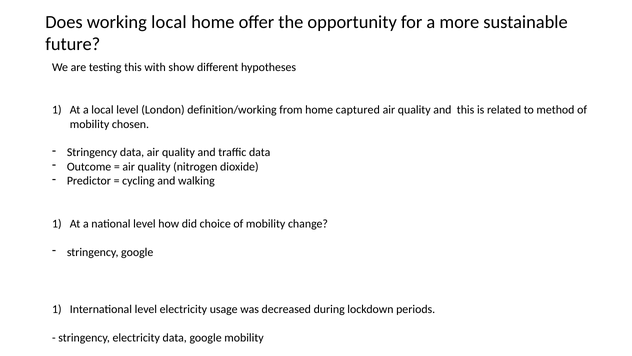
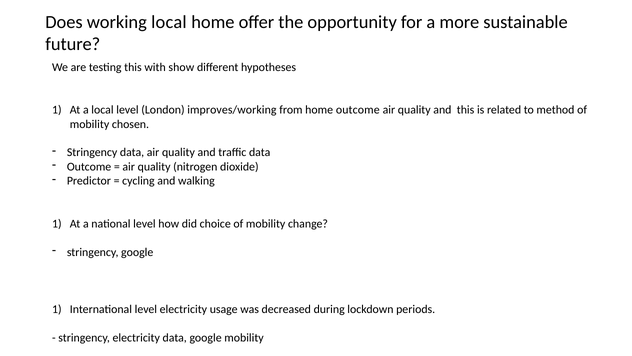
definition/working: definition/working -> improves/working
home captured: captured -> outcome
